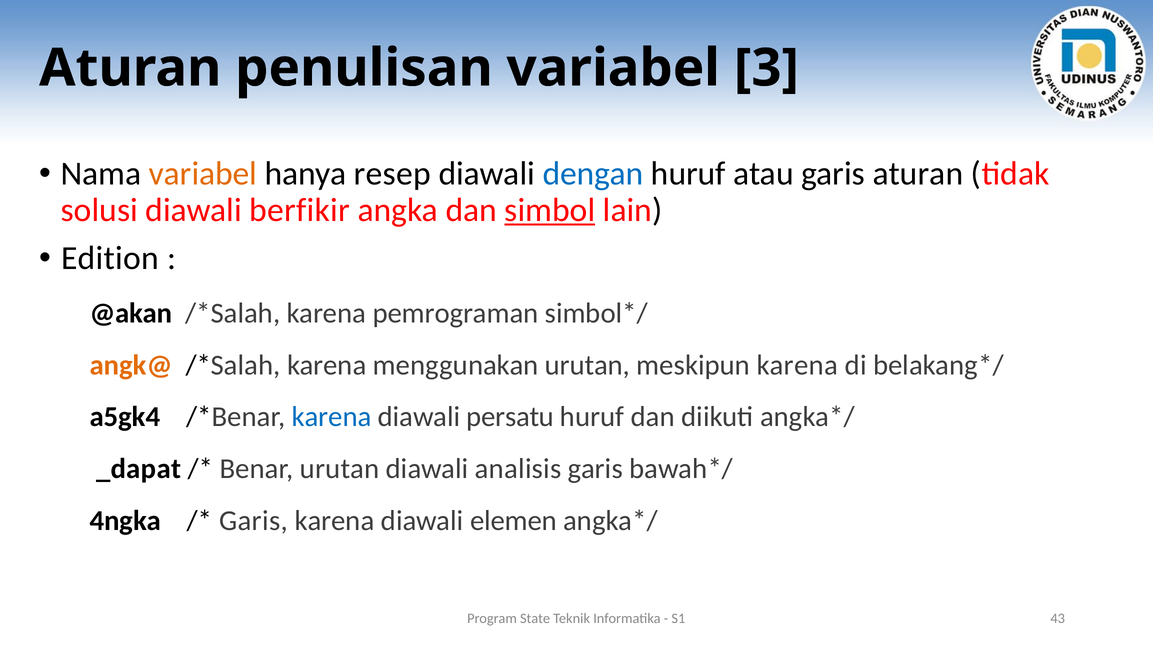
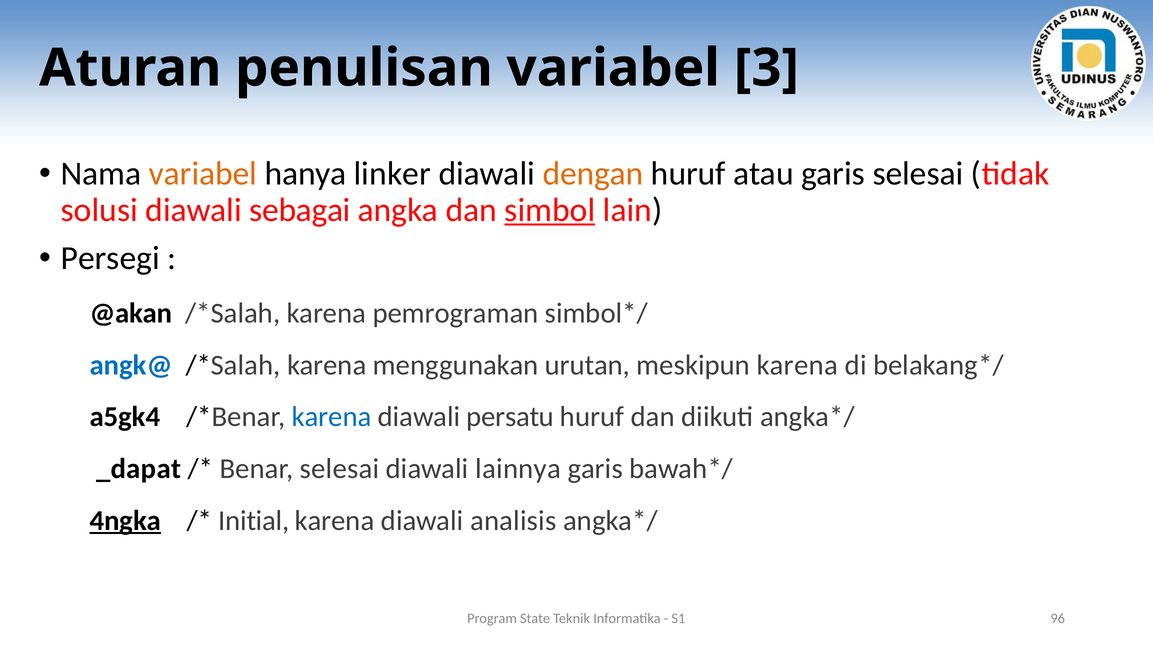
resep: resep -> linker
dengan colour: blue -> orange
garis aturan: aturan -> selesai
berfikir: berfikir -> sebagai
Edition: Edition -> Persegi
angk@ colour: orange -> blue
Benar urutan: urutan -> selesai
analisis: analisis -> lainnya
4ngka underline: none -> present
Garis at (254, 521): Garis -> Initial
elemen: elemen -> analisis
43: 43 -> 96
